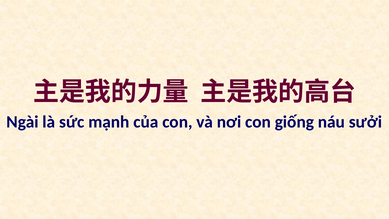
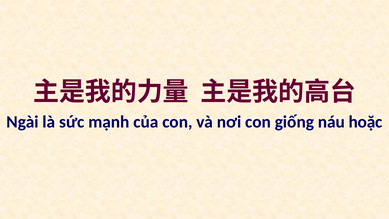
sưởi: sưởi -> hoặc
